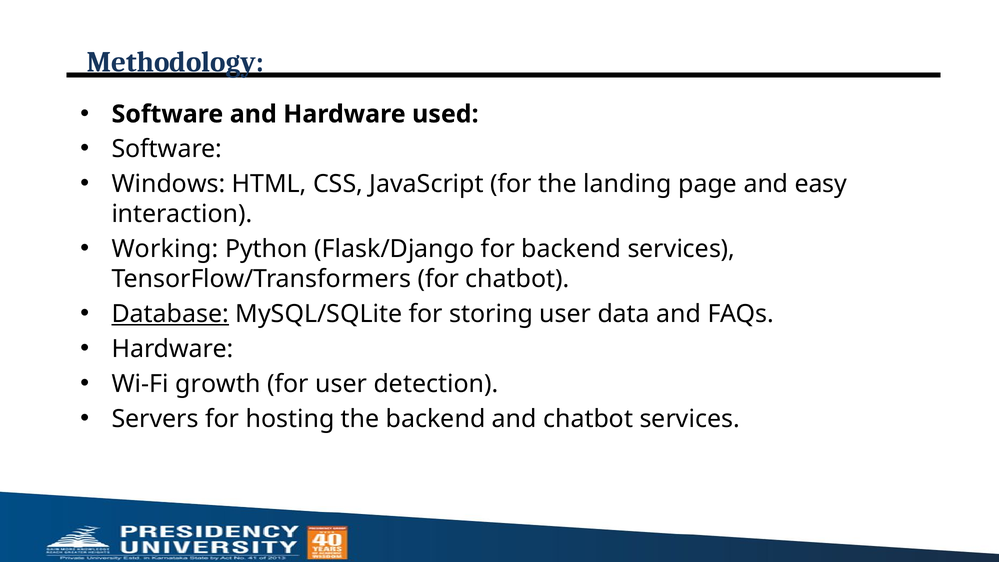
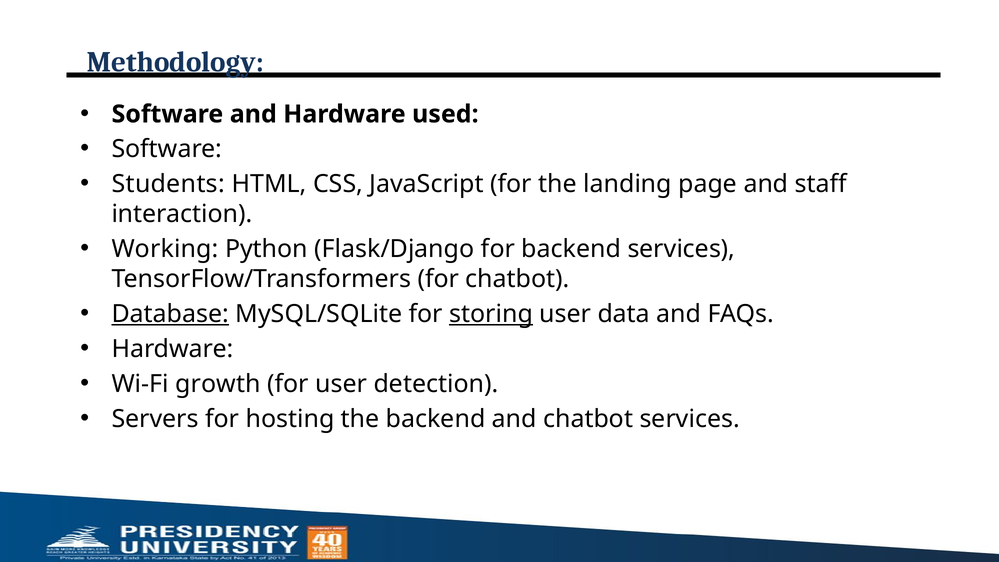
Windows: Windows -> Students
easy: easy -> staff
storing underline: none -> present
